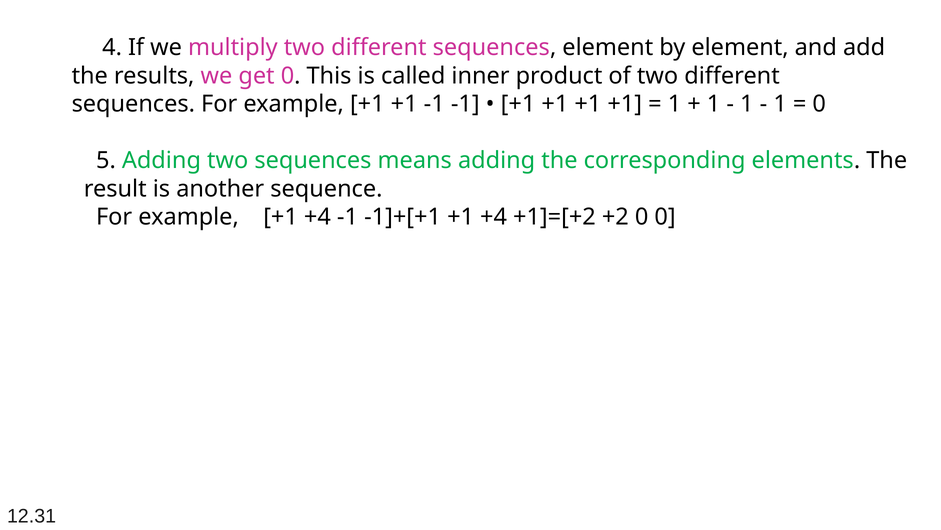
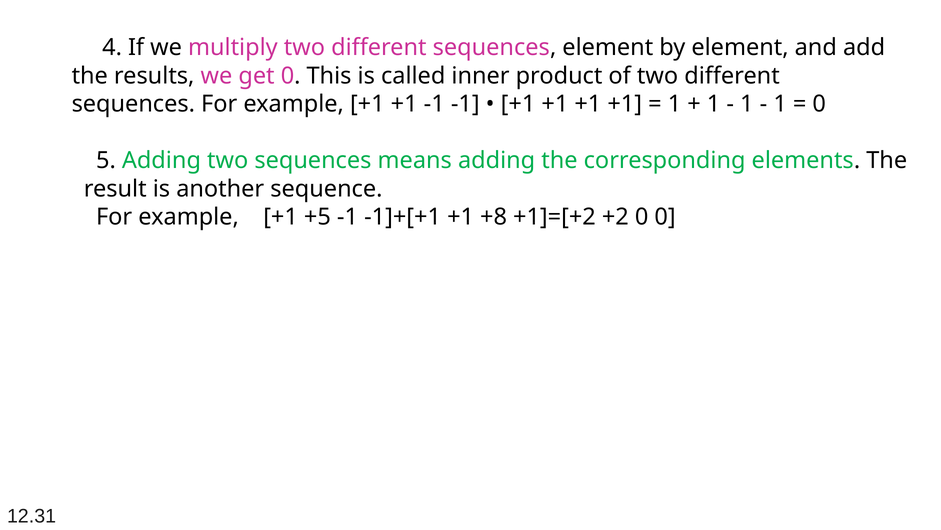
example +1 +4: +4 -> +5
-1]+[+1 +1 +4: +4 -> +8
